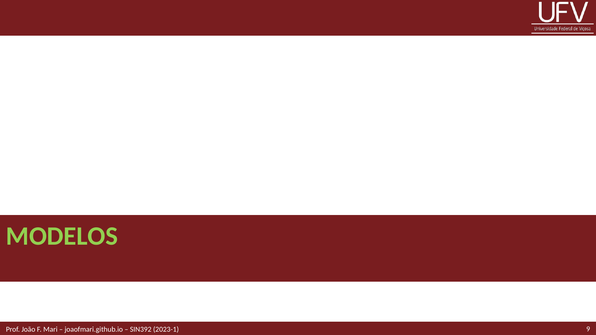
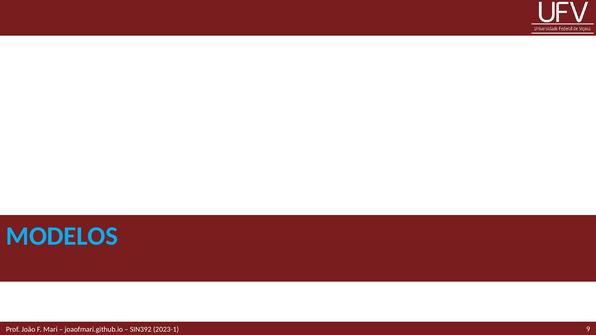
MODELOS colour: light green -> light blue
